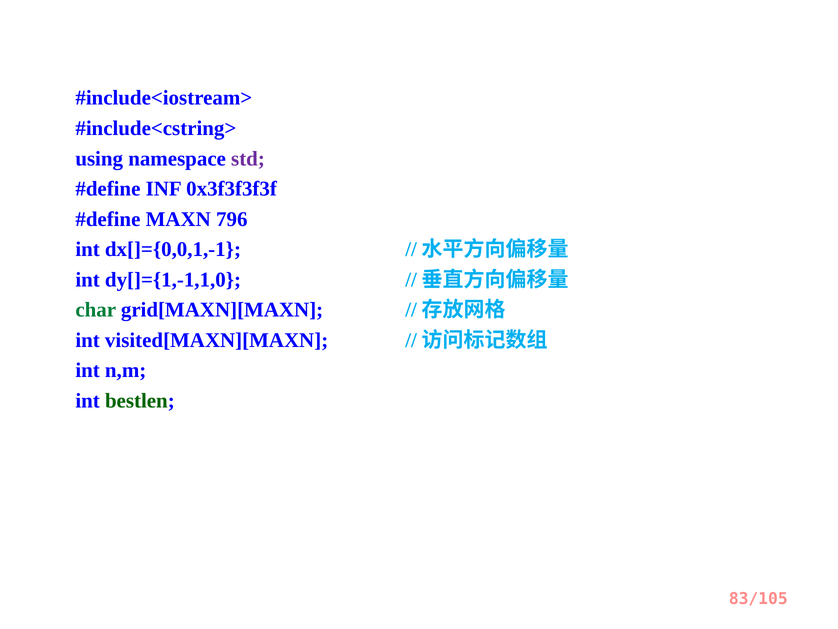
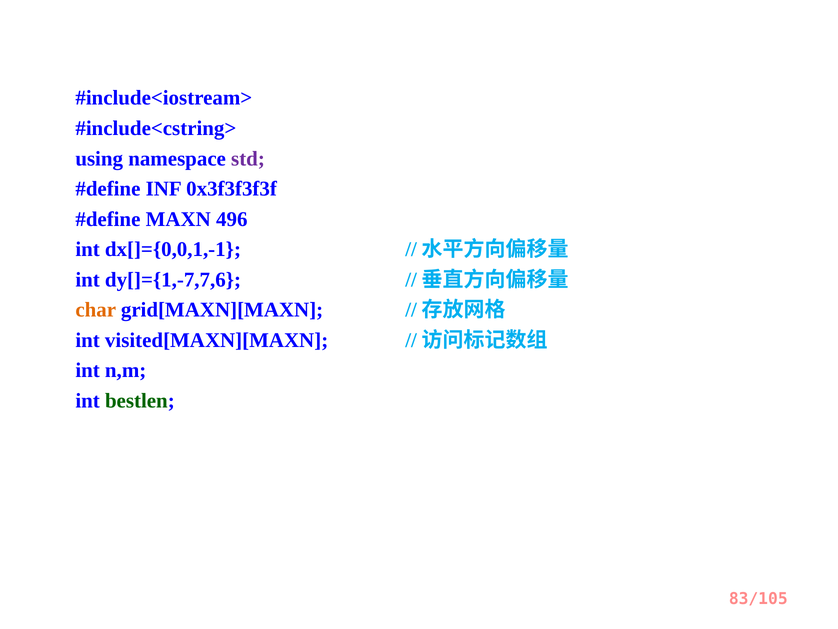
796: 796 -> 496
dy[]={1,-1,1,0: dy[]={1,-1,1,0 -> dy[]={1,-7,7,6
char colour: green -> orange
